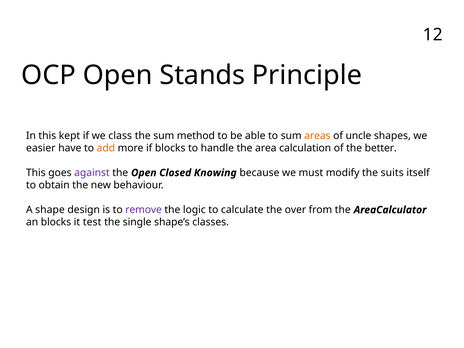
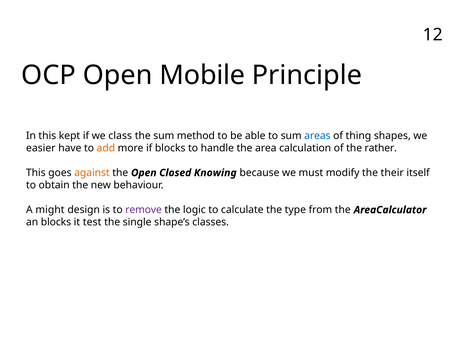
Stands: Stands -> Mobile
areas colour: orange -> blue
uncle: uncle -> thing
better: better -> rather
against colour: purple -> orange
suits: suits -> their
shape: shape -> might
over: over -> type
